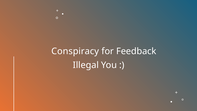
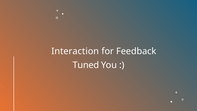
Conspiracy: Conspiracy -> Interaction
Illegal: Illegal -> Tuned
